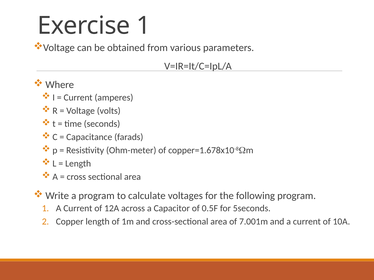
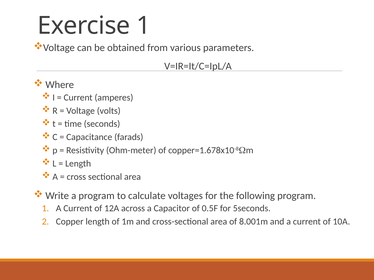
7.001m: 7.001m -> 8.001m
